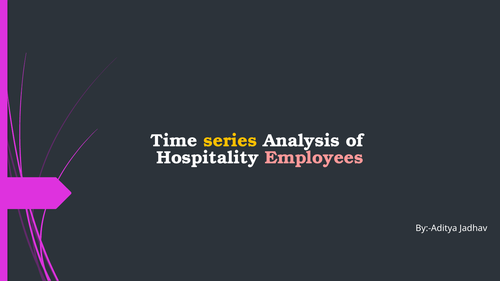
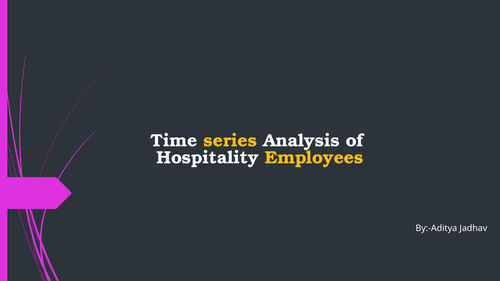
Employees colour: pink -> yellow
